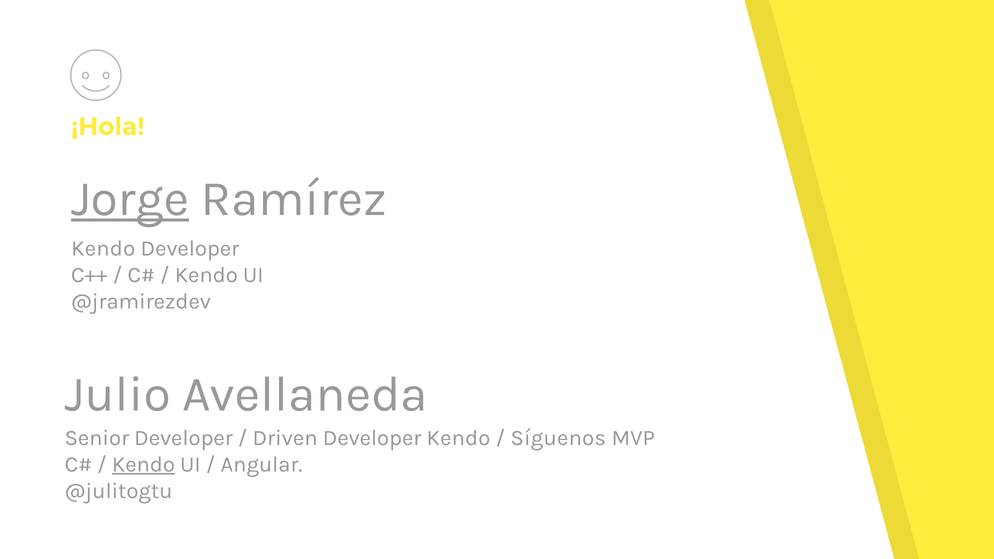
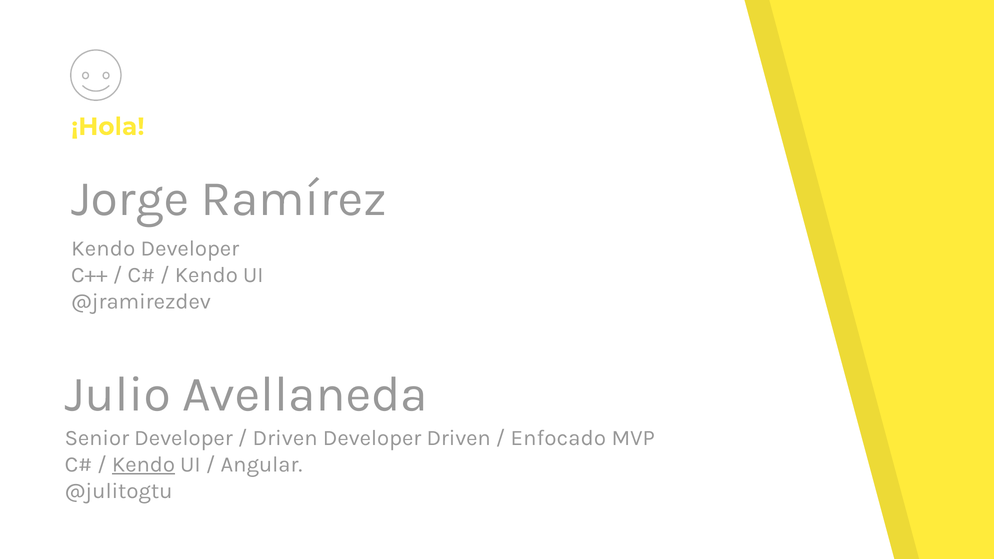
Jorge underline: present -> none
Developer Kendo: Kendo -> Driven
Síguenos: Síguenos -> Enfocado
